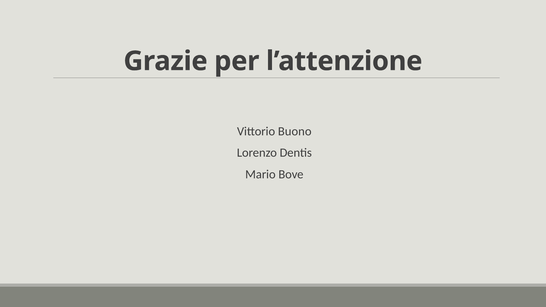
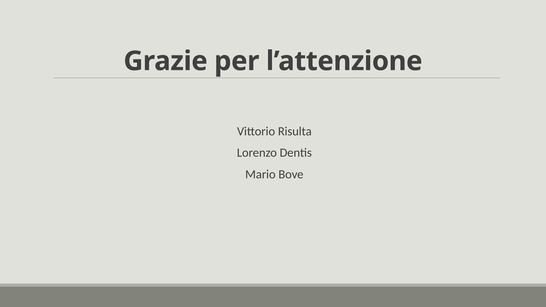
Buono: Buono -> Risulta
